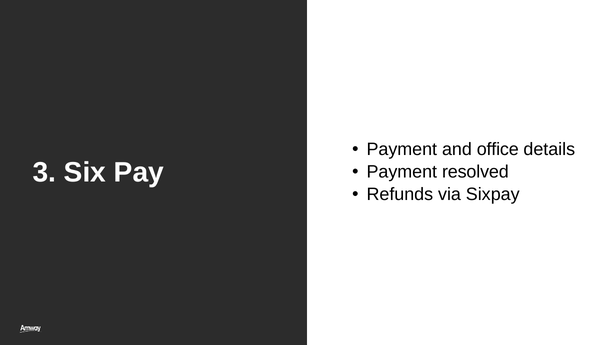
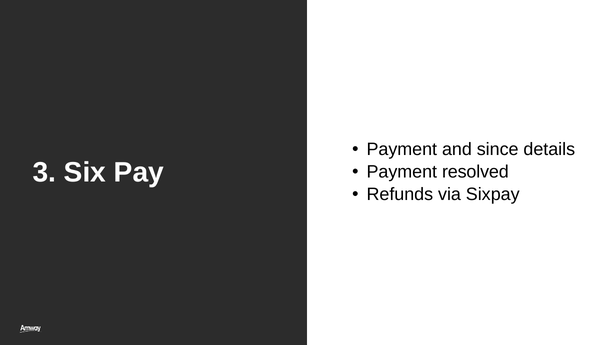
office: office -> since
